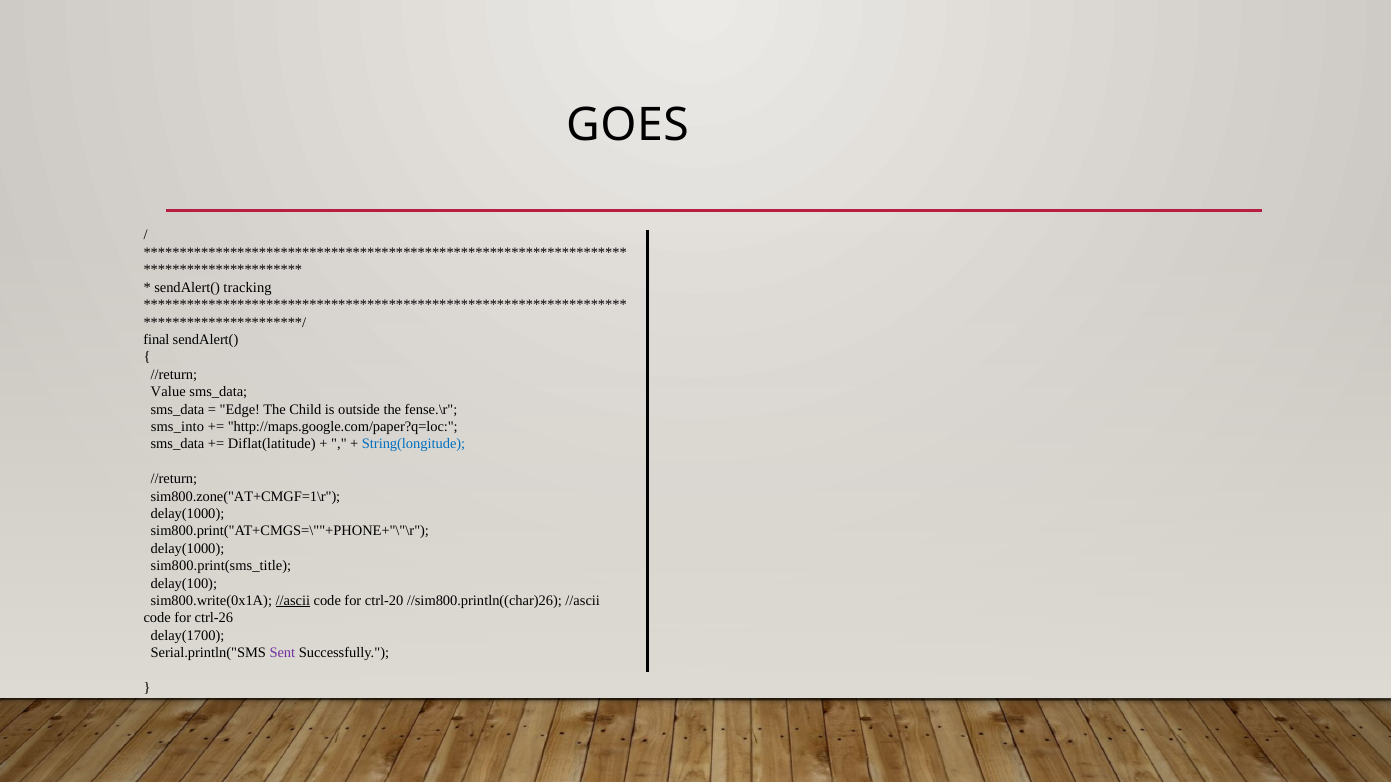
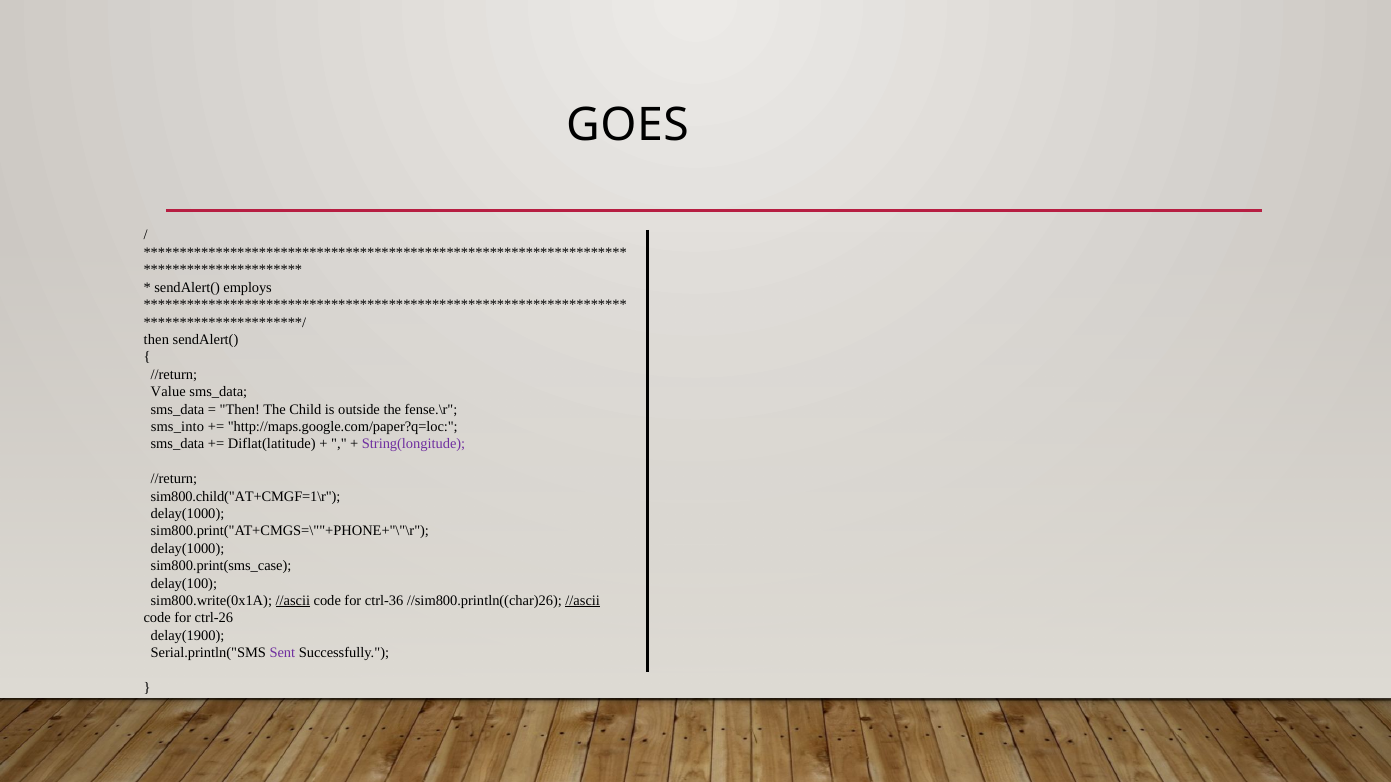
tracking: tracking -> employs
final at (156, 340): final -> then
Edge at (240, 409): Edge -> Then
String(longitude colour: blue -> purple
sim800.zone("AT+CMGF=1\r: sim800.zone("AT+CMGF=1\r -> sim800.child("AT+CMGF=1\r
sim800.print(sms_title: sim800.print(sms_title -> sim800.print(sms_case
ctrl-20: ctrl-20 -> ctrl-36
//ascii at (583, 601) underline: none -> present
delay(1700: delay(1700 -> delay(1900
